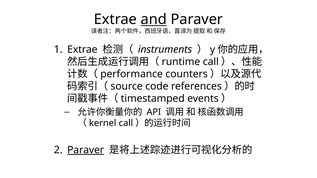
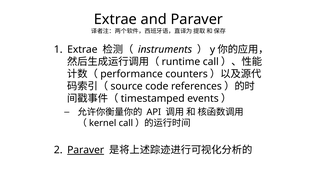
and underline: present -> none
